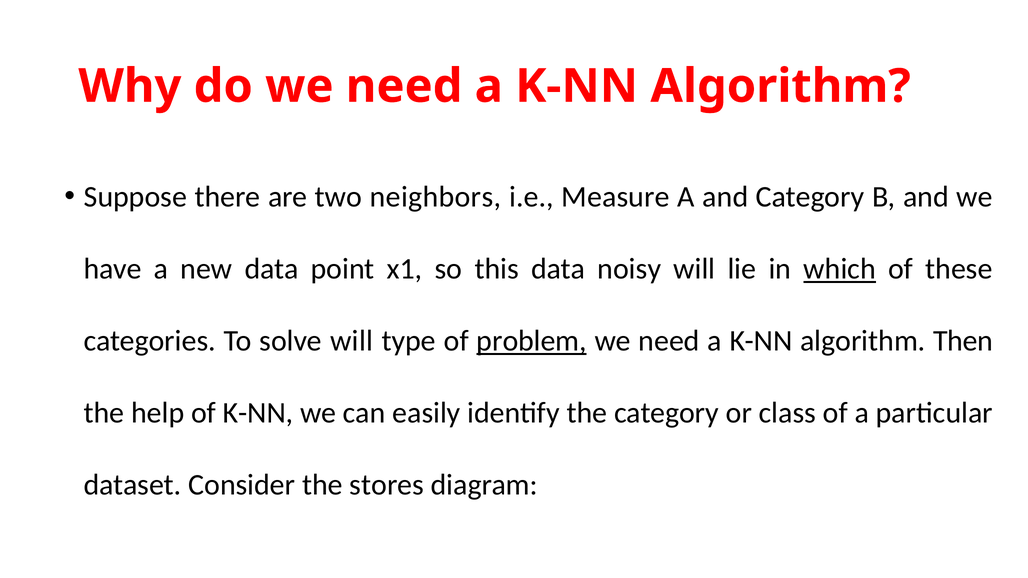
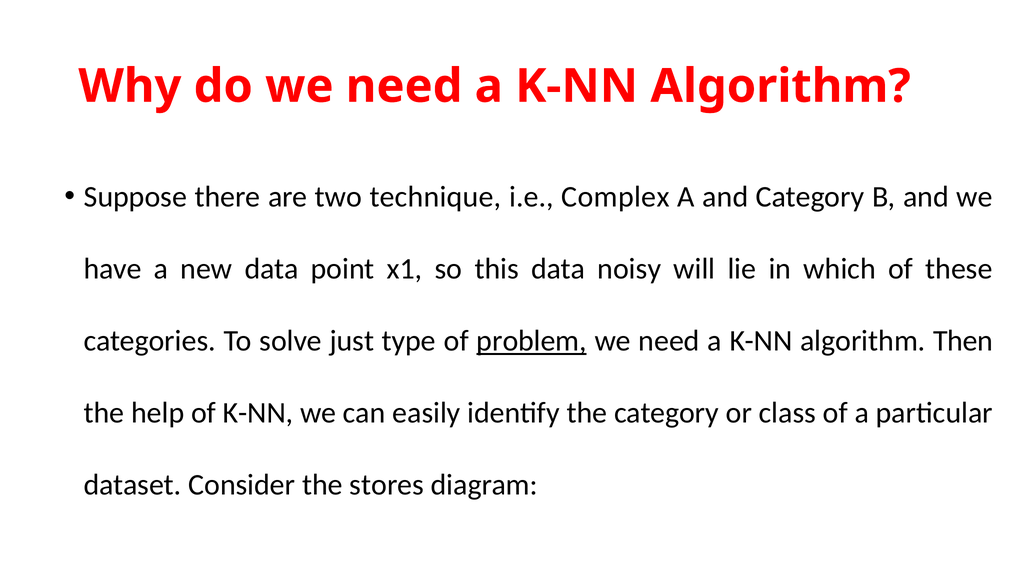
neighbors: neighbors -> technique
Measure: Measure -> Complex
which underline: present -> none
solve will: will -> just
